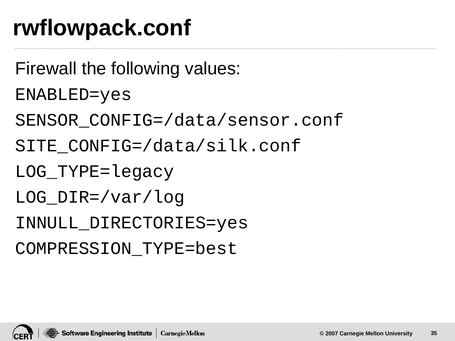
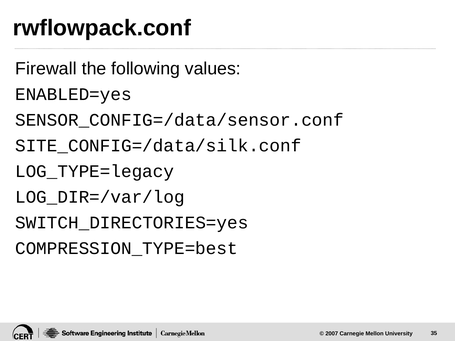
INNULL_DIRECTORIES=yes: INNULL_DIRECTORIES=yes -> SWITCH_DIRECTORIES=yes
